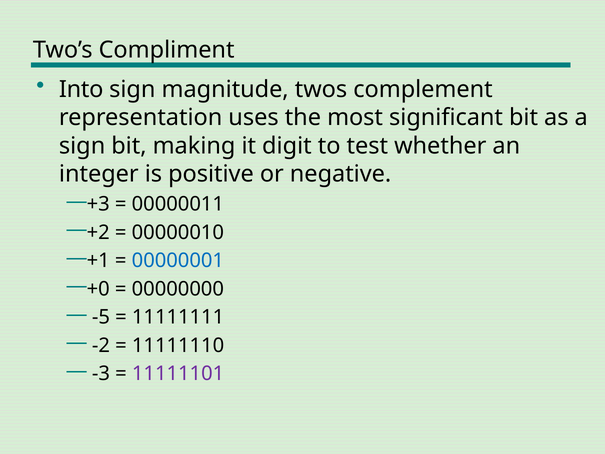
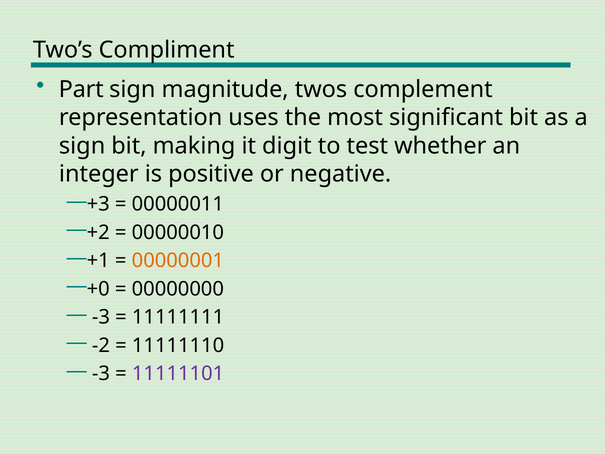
Into: Into -> Part
00000001 colour: blue -> orange
-5 at (101, 317): -5 -> -3
